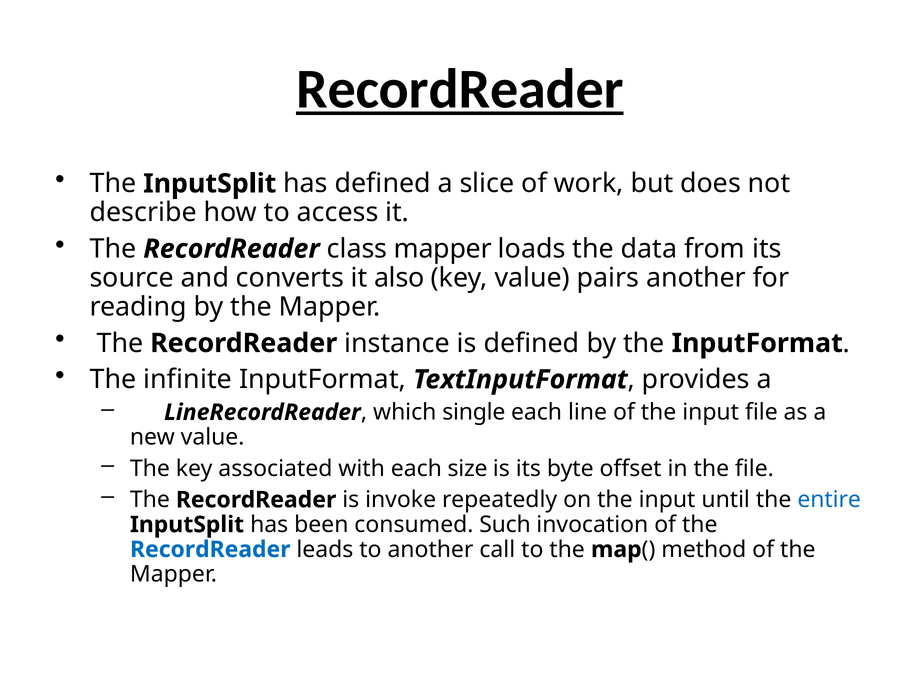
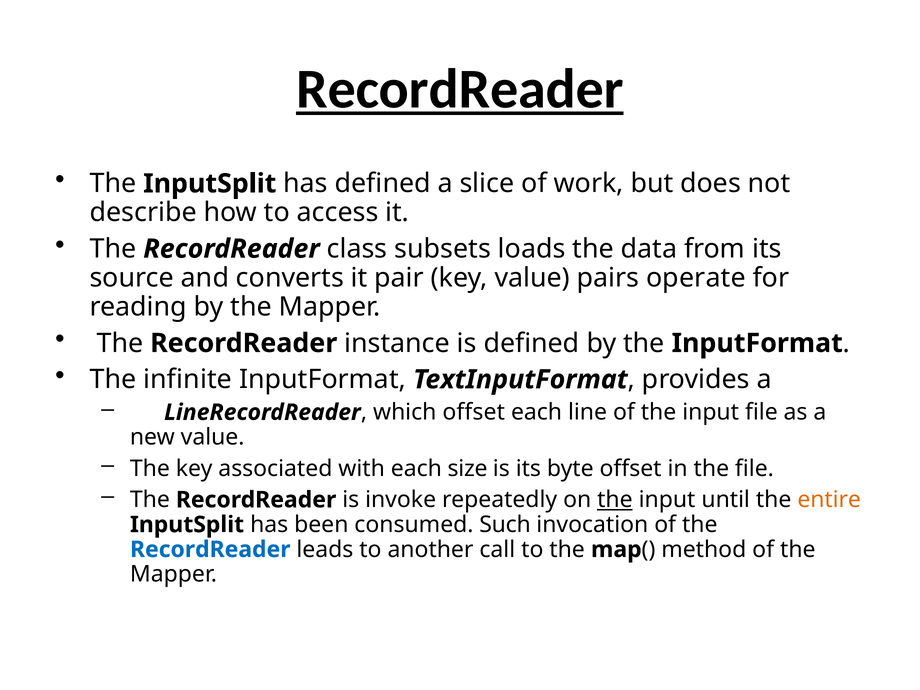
class mapper: mapper -> subsets
also: also -> pair
pairs another: another -> operate
which single: single -> offset
the at (615, 500) underline: none -> present
entire colour: blue -> orange
